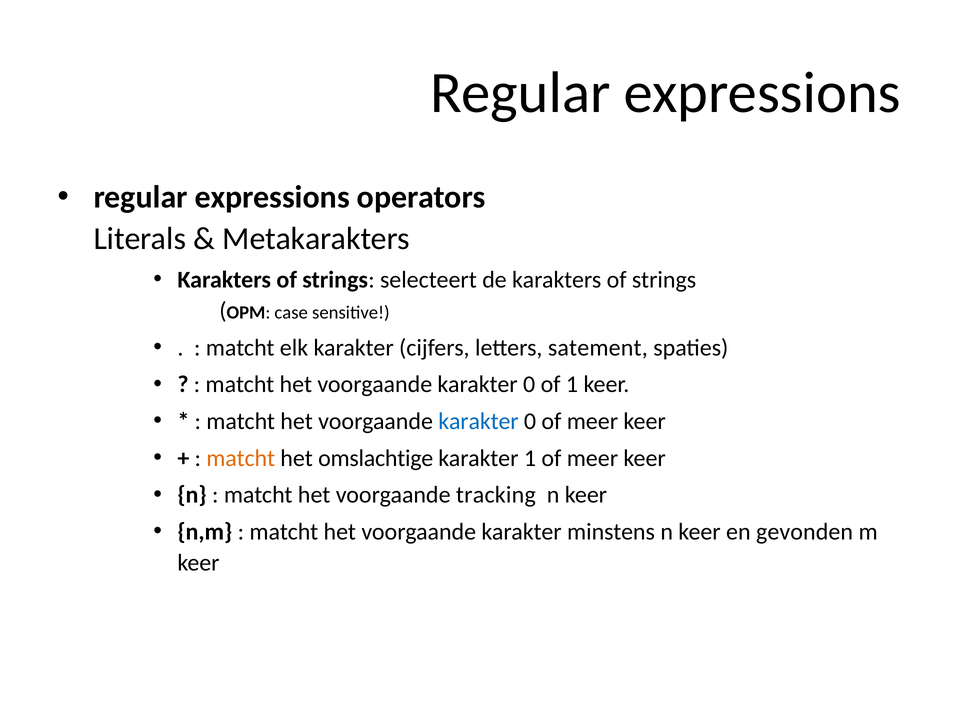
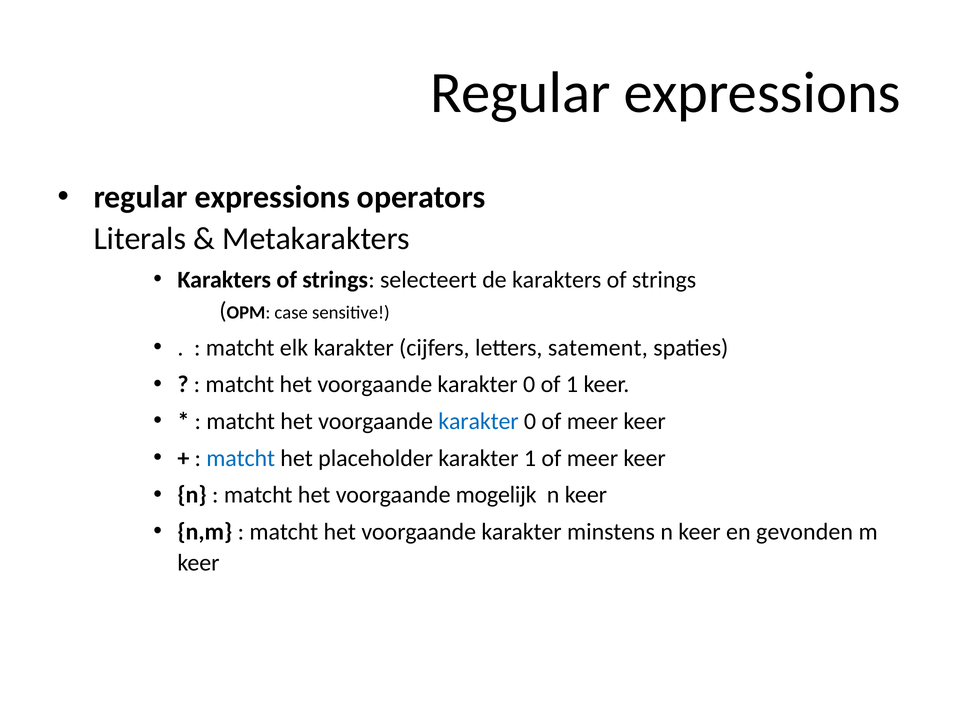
matcht at (241, 458) colour: orange -> blue
omslachtige: omslachtige -> placeholder
tracking: tracking -> mogelijk
